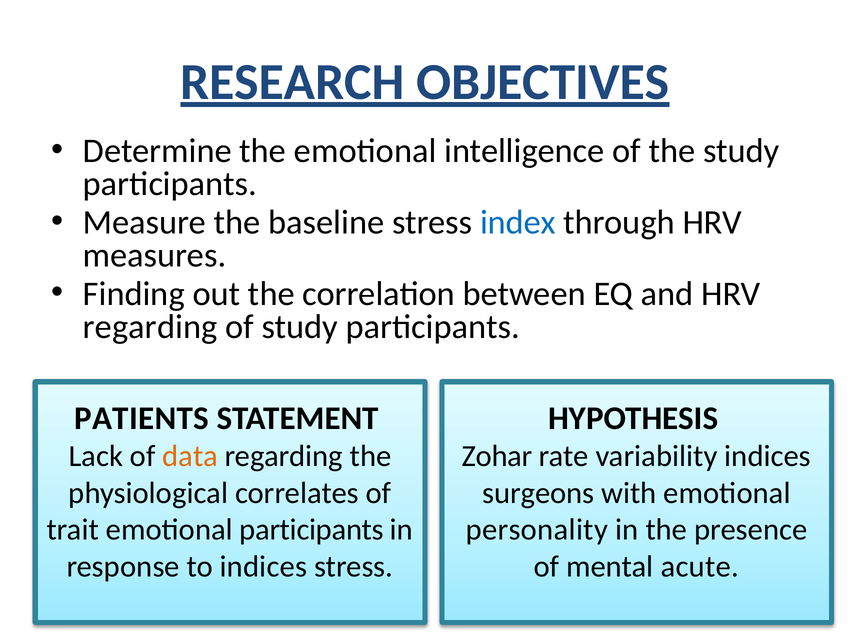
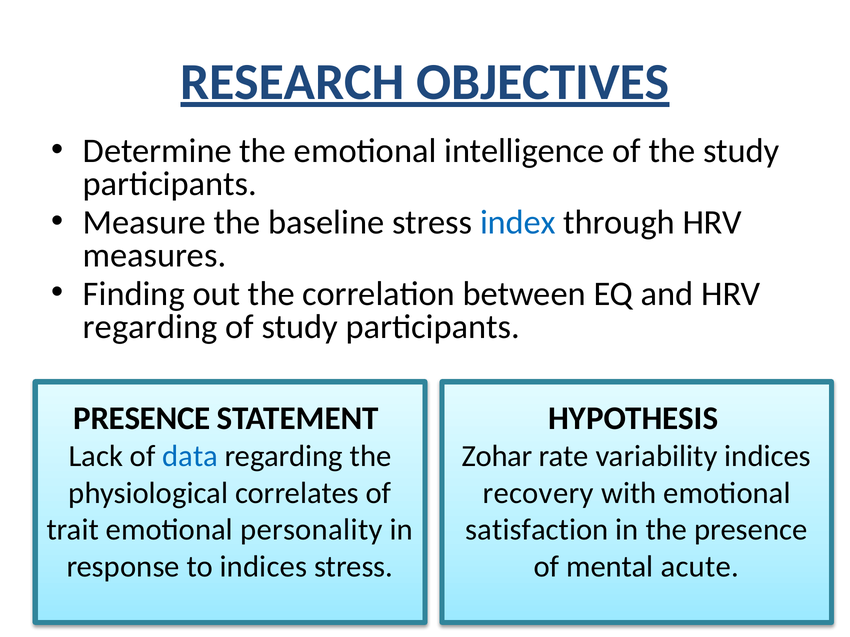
PATIENTS at (142, 418): PATIENTS -> PRESENCE
data colour: orange -> blue
surgeons: surgeons -> recovery
emotional participants: participants -> personality
personality: personality -> satisfaction
